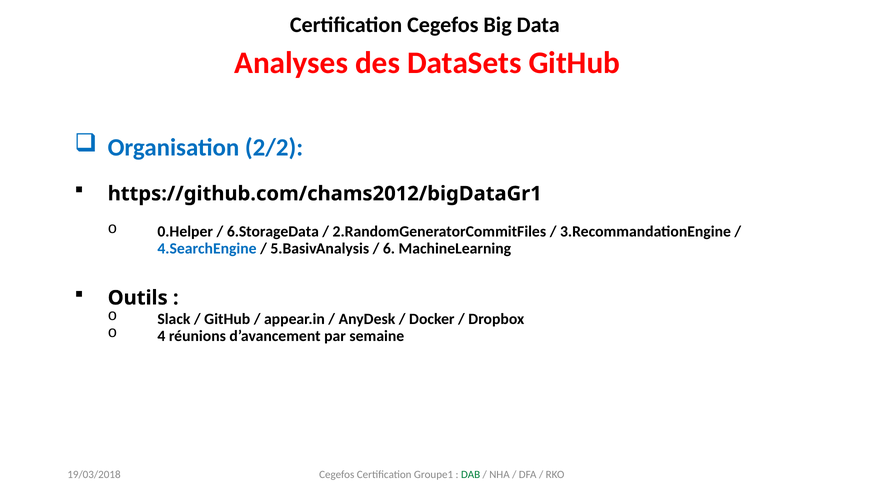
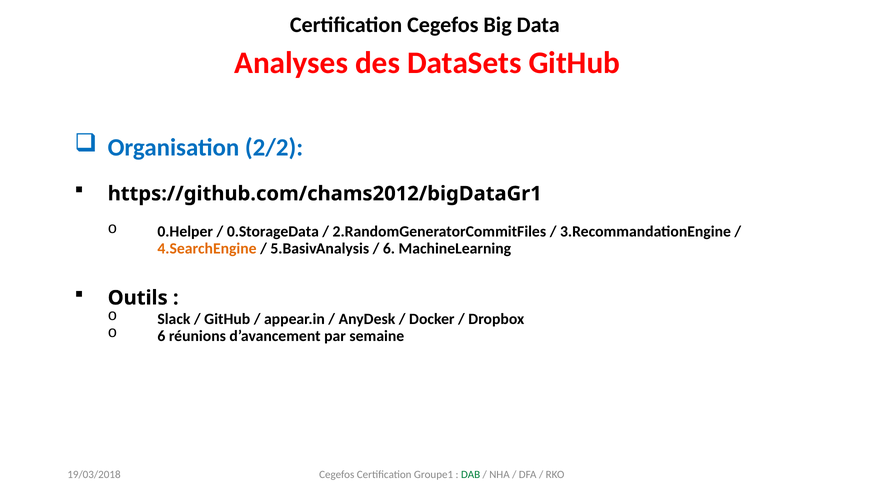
6.StorageData: 6.StorageData -> 0.StorageData
4.SearchEngine colour: blue -> orange
4 at (161, 336): 4 -> 6
